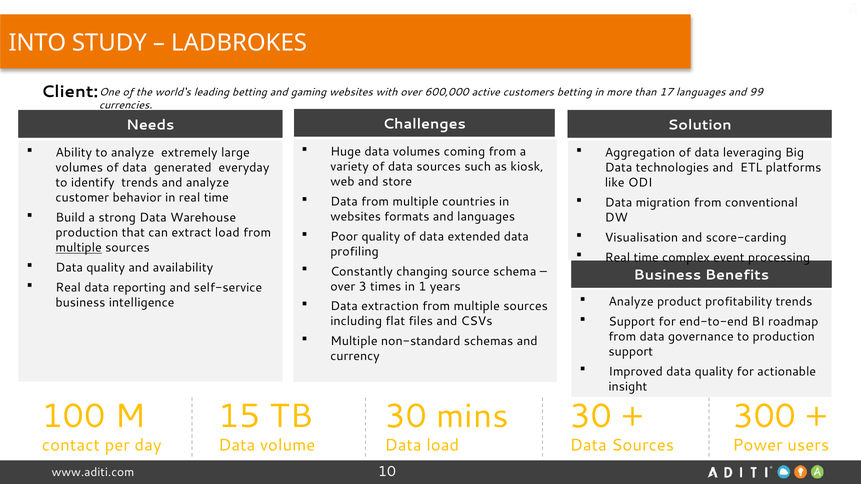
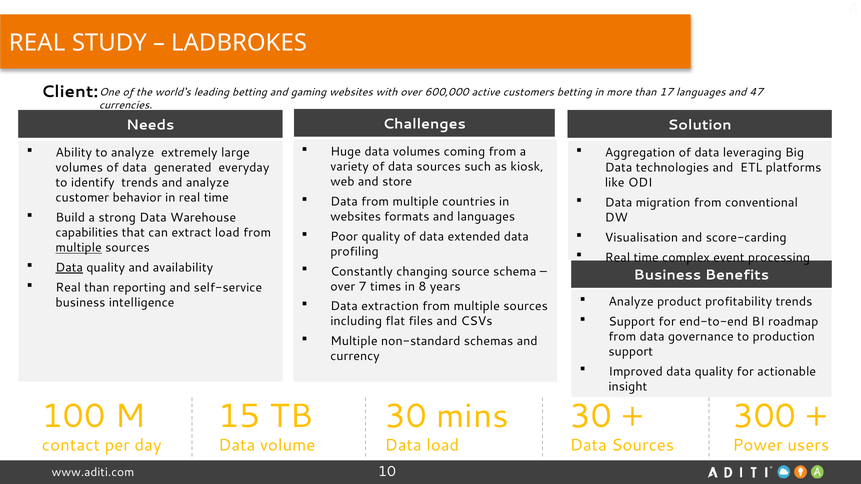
INTO at (37, 43): INTO -> REAL
99: 99 -> 47
production at (87, 233): production -> capabilities
Data at (69, 268) underline: none -> present
Real data: data -> than
3: 3 -> 7
1: 1 -> 8
